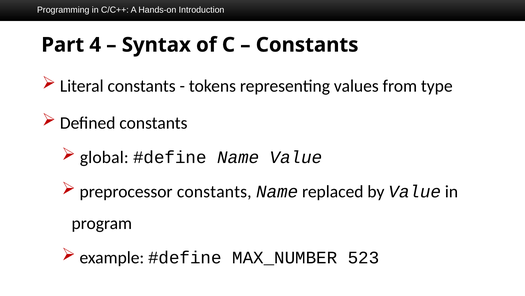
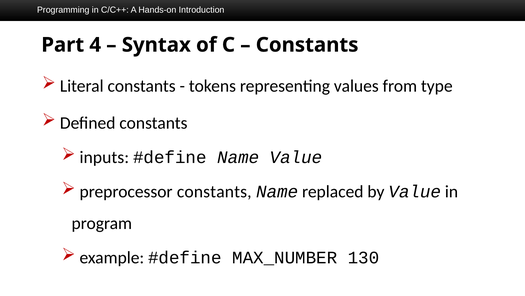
global: global -> inputs
523: 523 -> 130
